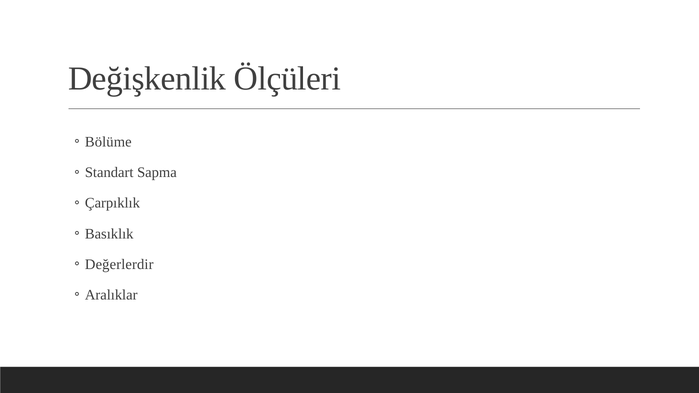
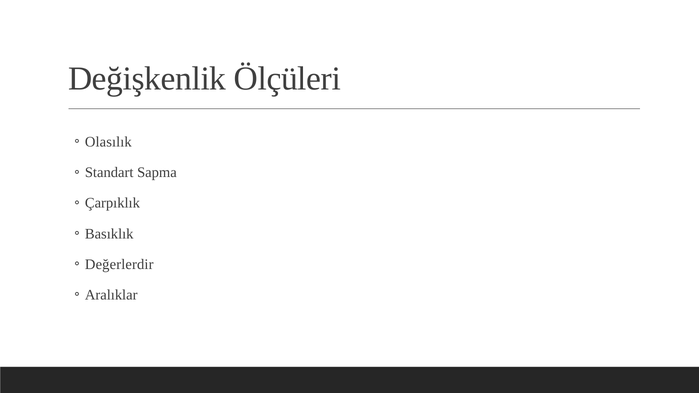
Bölüme: Bölüme -> Olasılık
